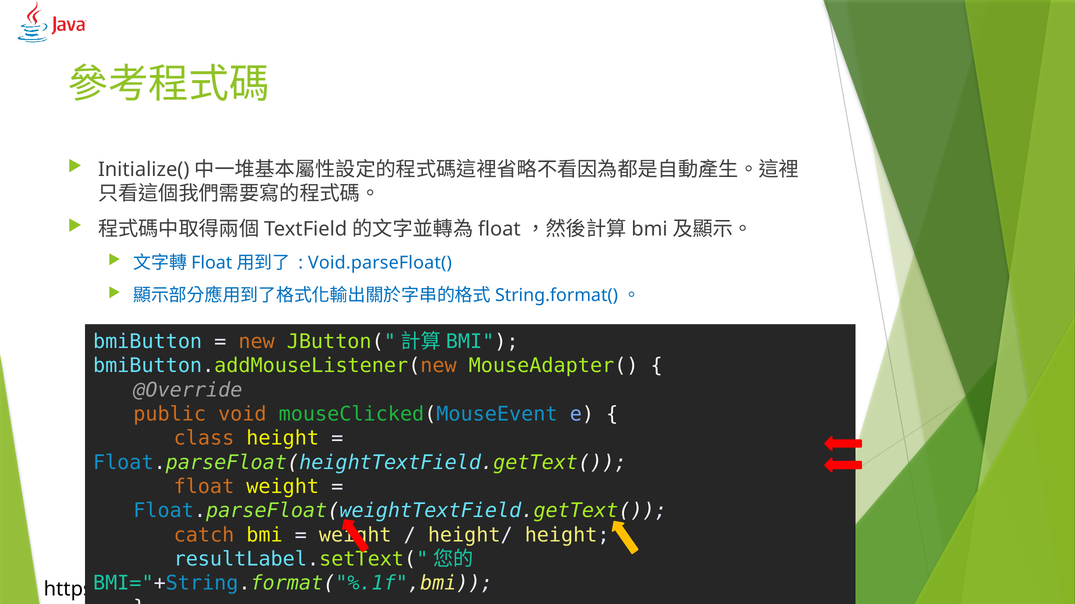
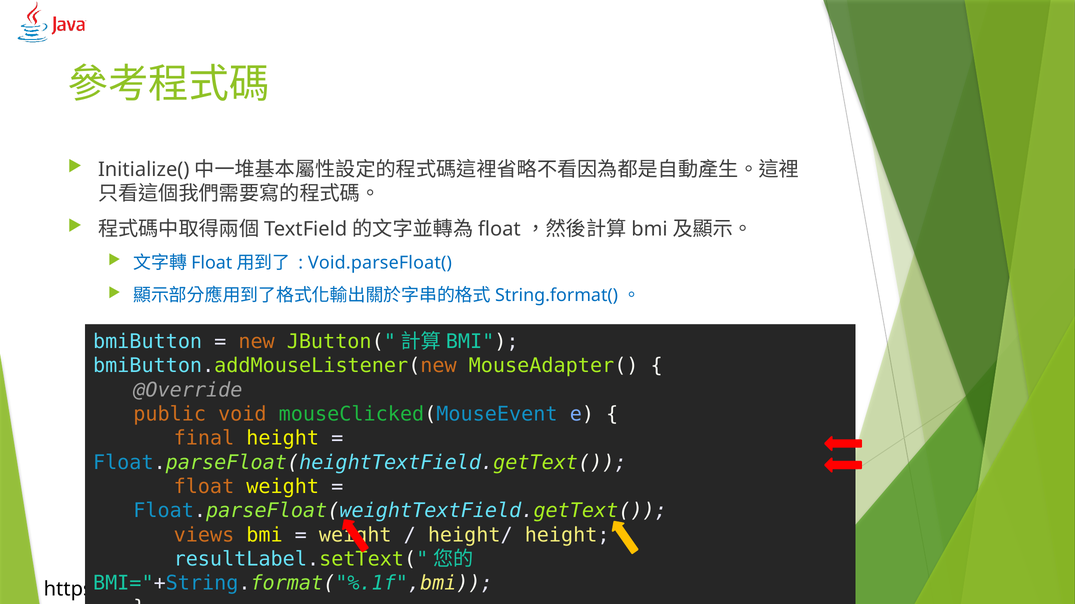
class: class -> final
catch: catch -> views
